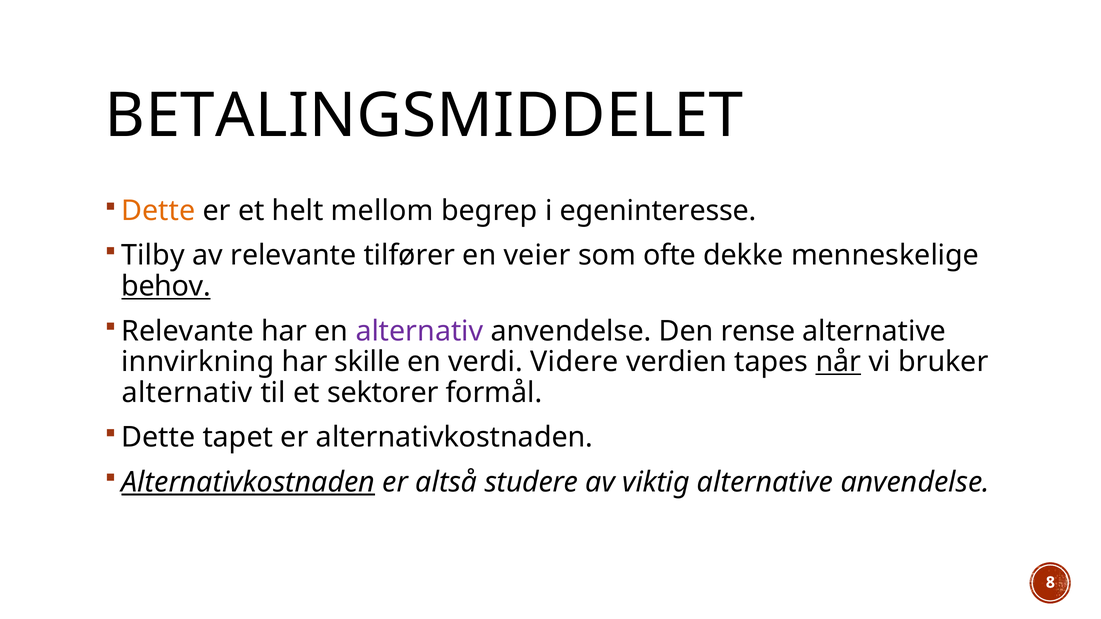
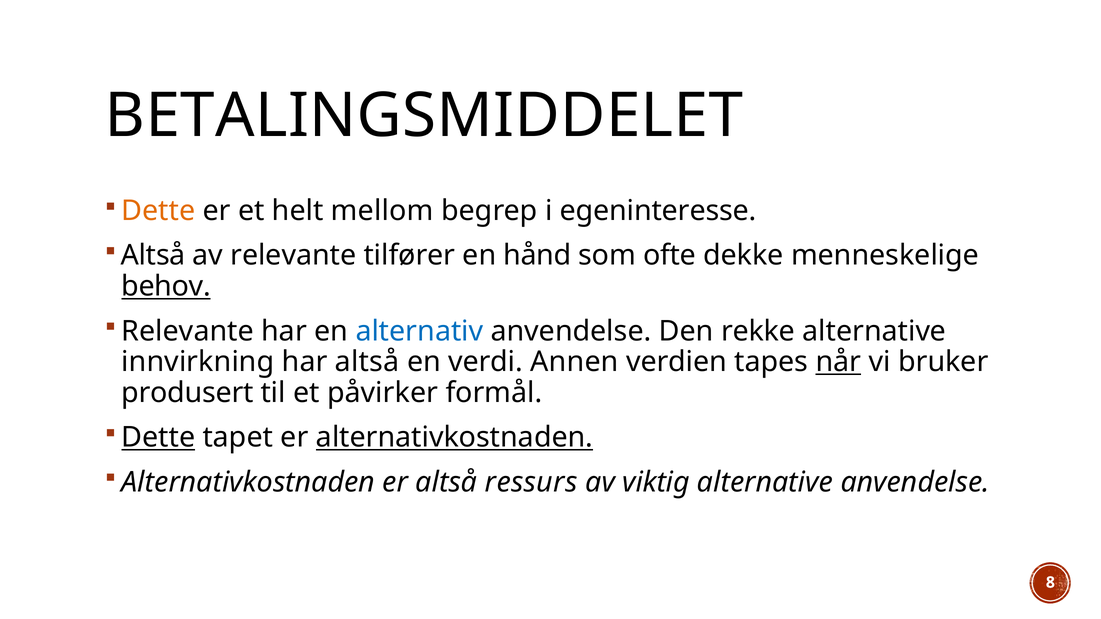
Tilby at (153, 256): Tilby -> Altså
veier: veier -> hånd
alternativ at (419, 331) colour: purple -> blue
rense: rense -> rekke
har skille: skille -> altså
Videre: Videre -> Annen
alternativ at (187, 393): alternativ -> produsert
sektorer: sektorer -> påvirker
Dette at (158, 438) underline: none -> present
alternativkostnaden at (455, 438) underline: none -> present
Alternativkostnaden at (248, 482) underline: present -> none
studere: studere -> ressurs
